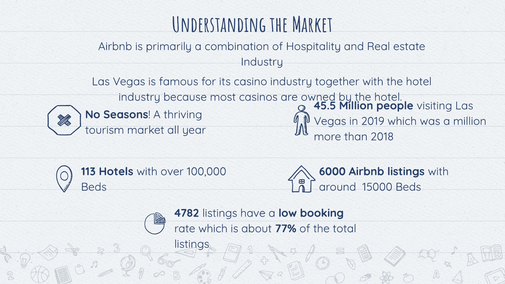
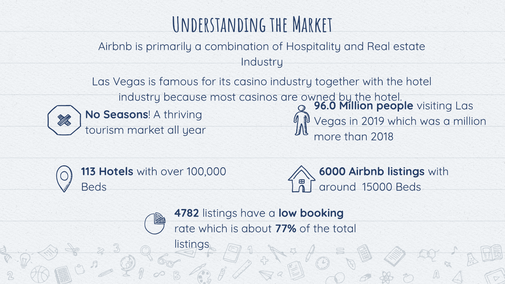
45.5: 45.5 -> 96.0
